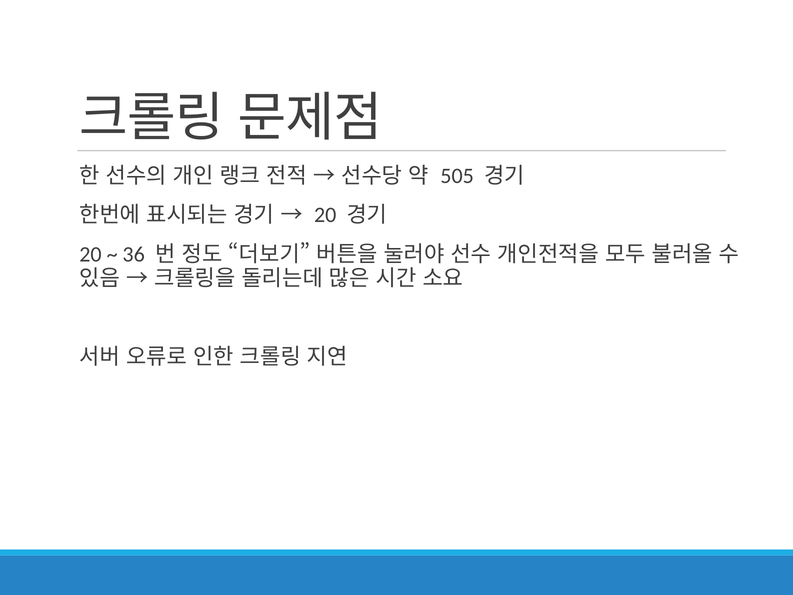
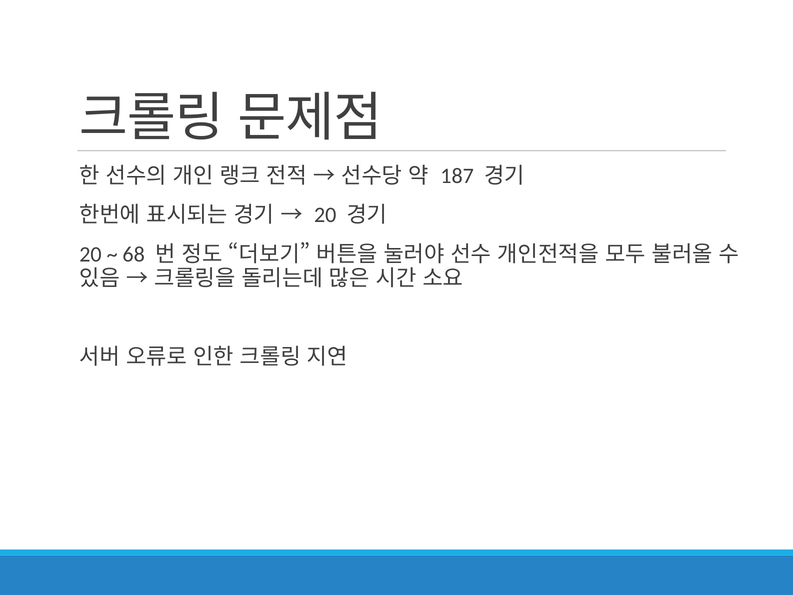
505: 505 -> 187
36: 36 -> 68
